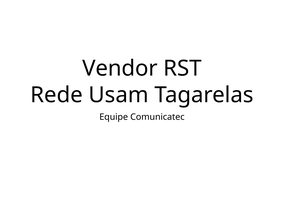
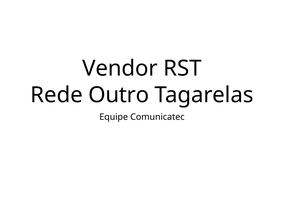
Usam: Usam -> Outro
